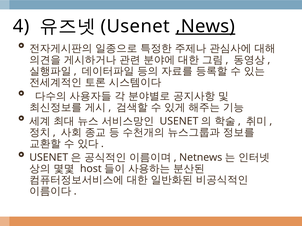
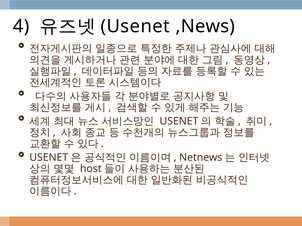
,News underline: present -> none
